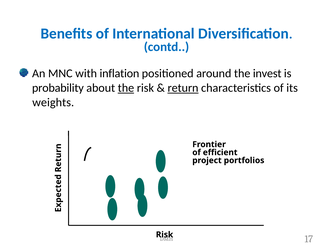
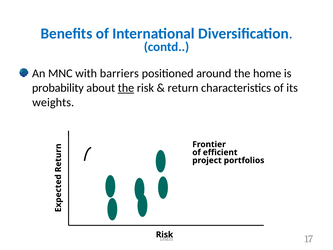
inflation: inflation -> barriers
invest: invest -> home
return underline: present -> none
